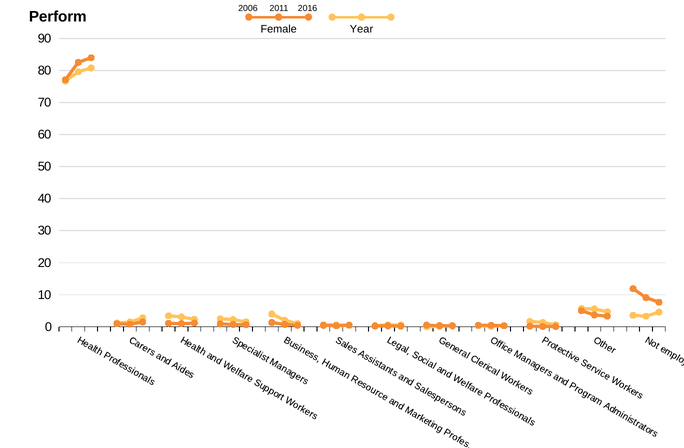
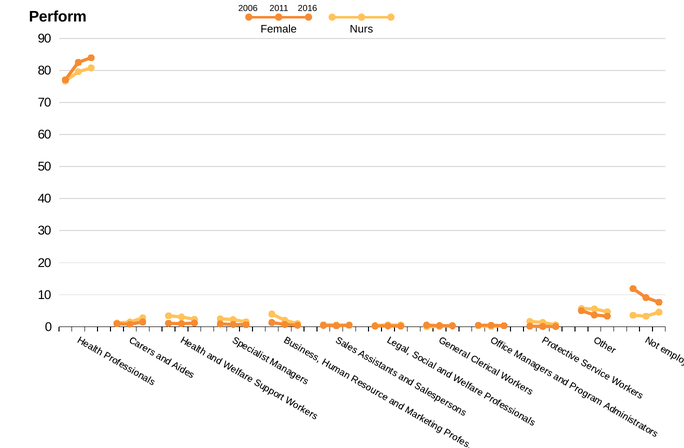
Year: Year -> Nurs
